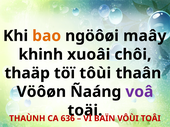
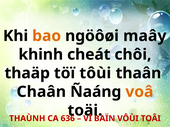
xuoâi: xuoâi -> cheát
Vöôøn: Vöôøn -> Chaân
voâ colour: purple -> orange
